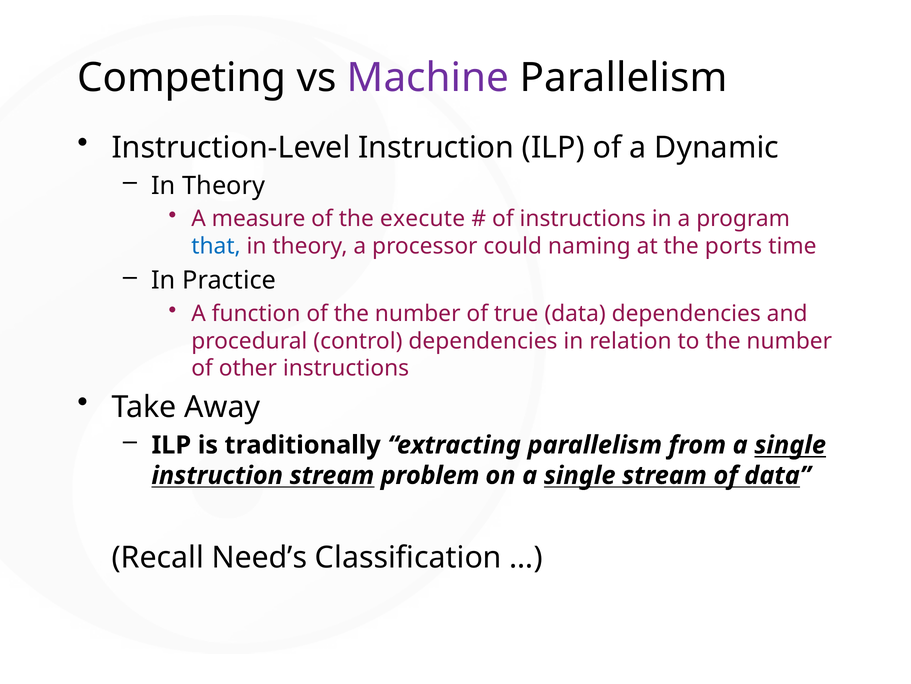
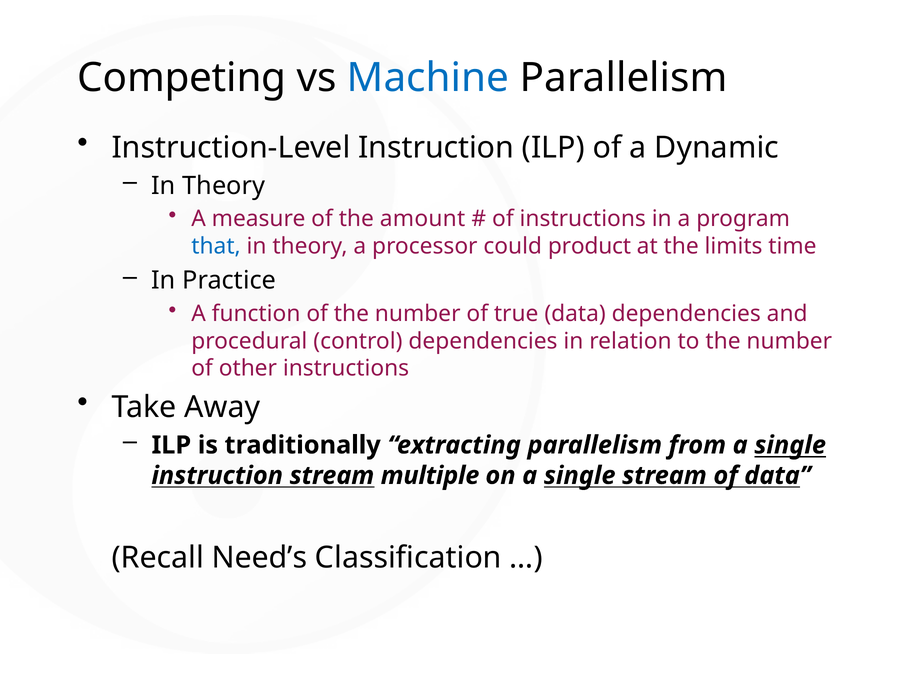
Machine colour: purple -> blue
execute: execute -> amount
naming: naming -> product
ports: ports -> limits
problem: problem -> multiple
